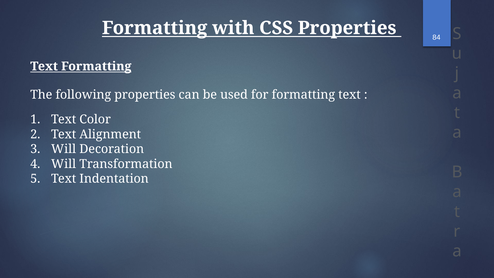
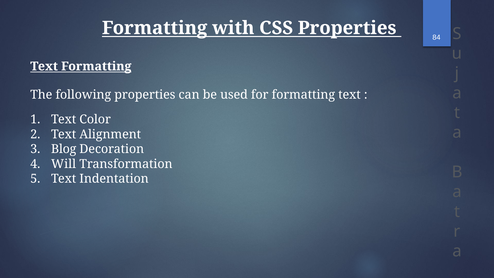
Will at (64, 149): Will -> Blog
